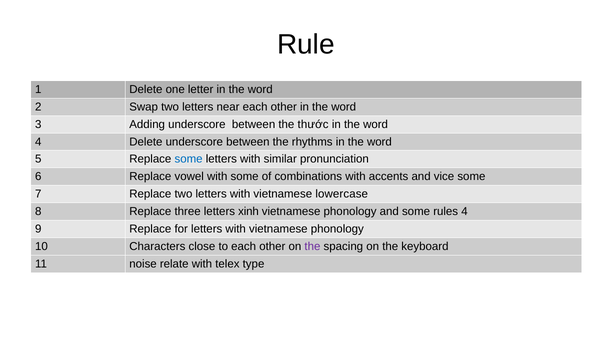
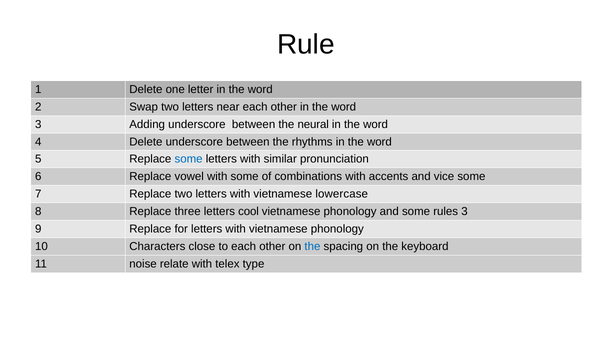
thước: thước -> neural
xinh: xinh -> cool
rules 4: 4 -> 3
the at (312, 247) colour: purple -> blue
